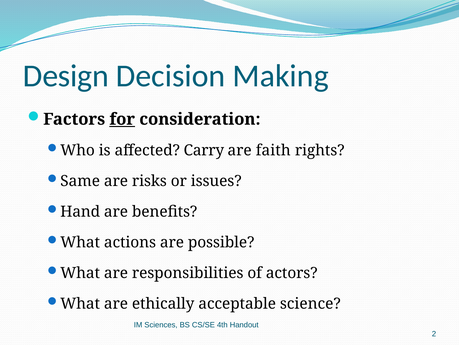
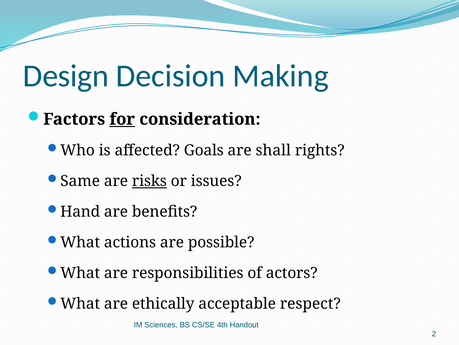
Carry: Carry -> Goals
faith: faith -> shall
risks underline: none -> present
science: science -> respect
